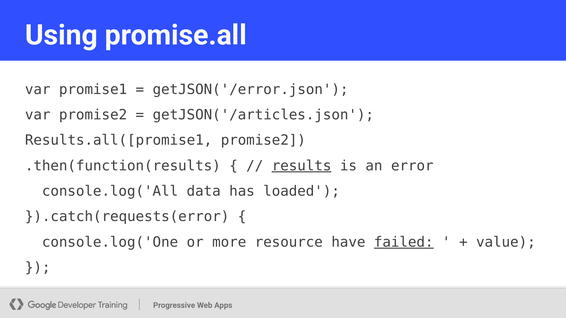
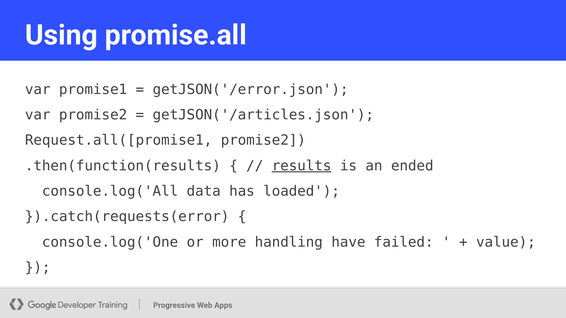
Results.all([promise1: Results.all([promise1 -> Request.all([promise1
error: error -> ended
resource: resource -> handling
failed underline: present -> none
